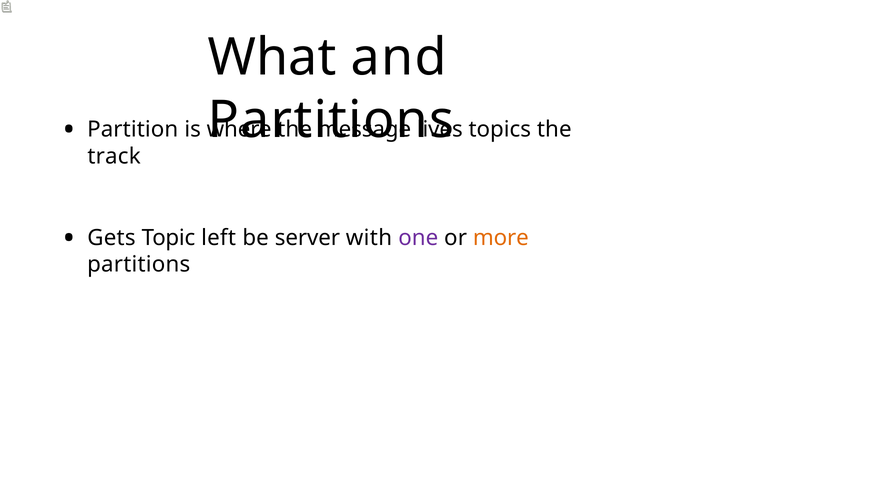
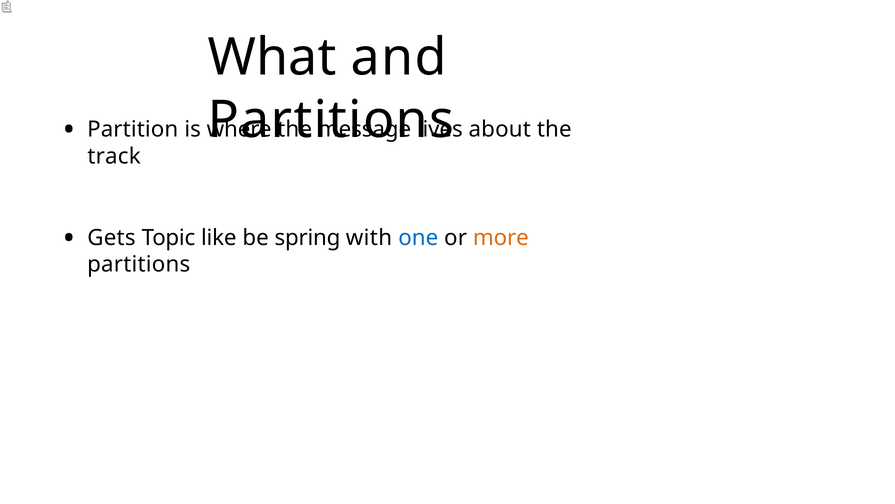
topics: topics -> about
left: left -> like
server: server -> spring
one colour: purple -> blue
